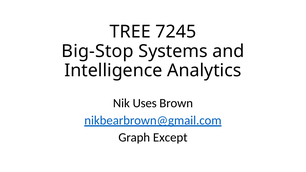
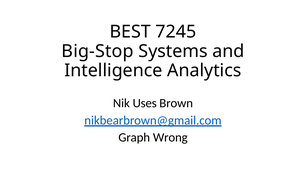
TREE: TREE -> BEST
Except: Except -> Wrong
